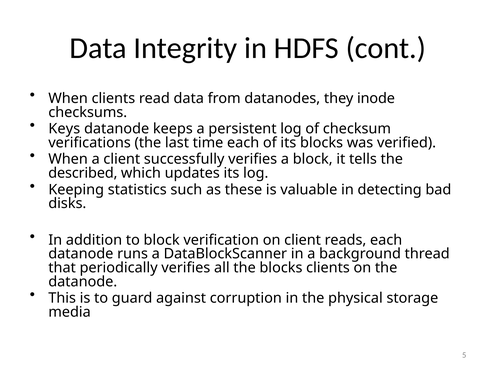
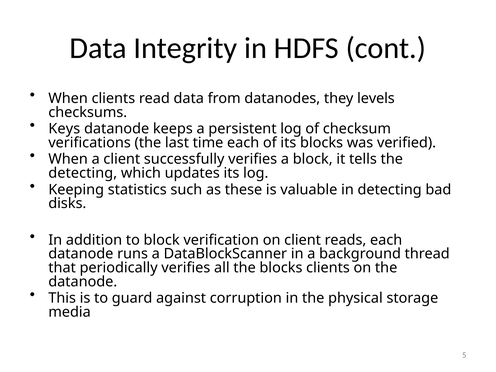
inode: inode -> levels
described at (83, 173): described -> detecting
